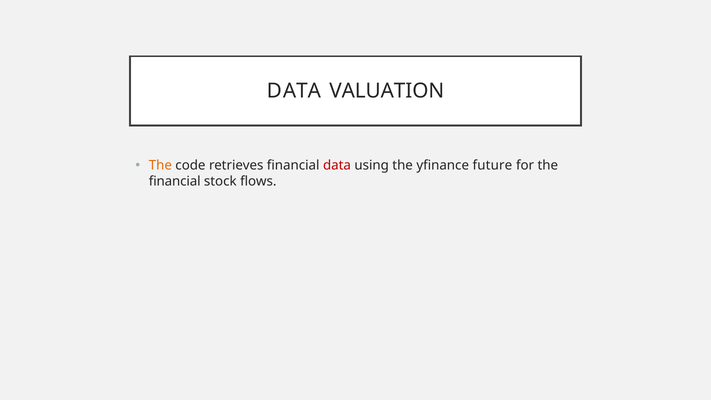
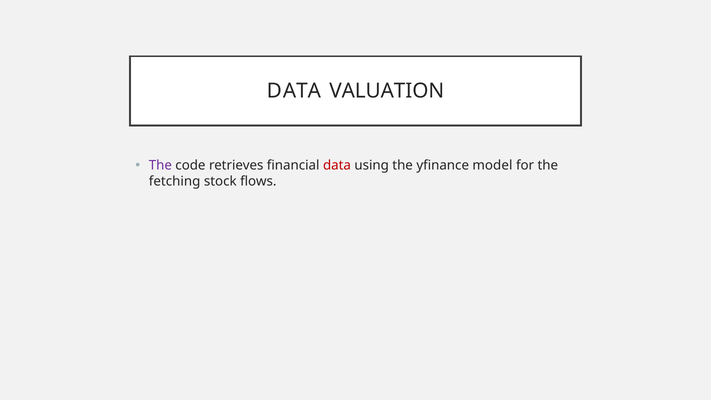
The at (160, 165) colour: orange -> purple
future: future -> model
financial at (175, 181): financial -> fetching
